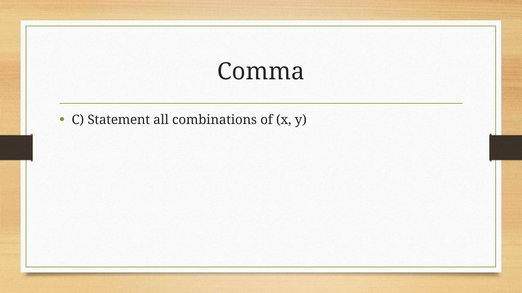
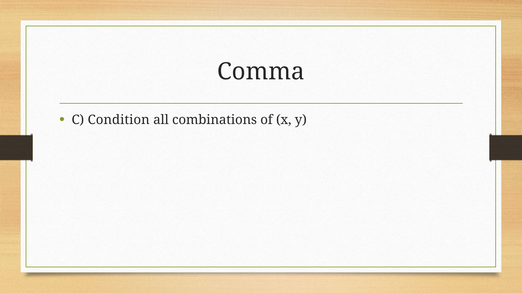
Statement: Statement -> Condition
